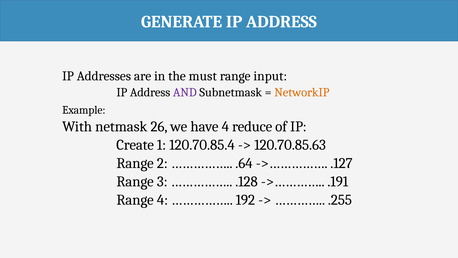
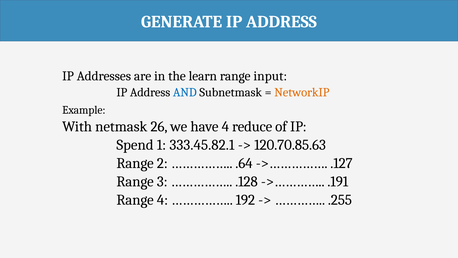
must: must -> learn
AND colour: purple -> blue
Create: Create -> Spend
120.70.85.4: 120.70.85.4 -> 333.45.82.1
